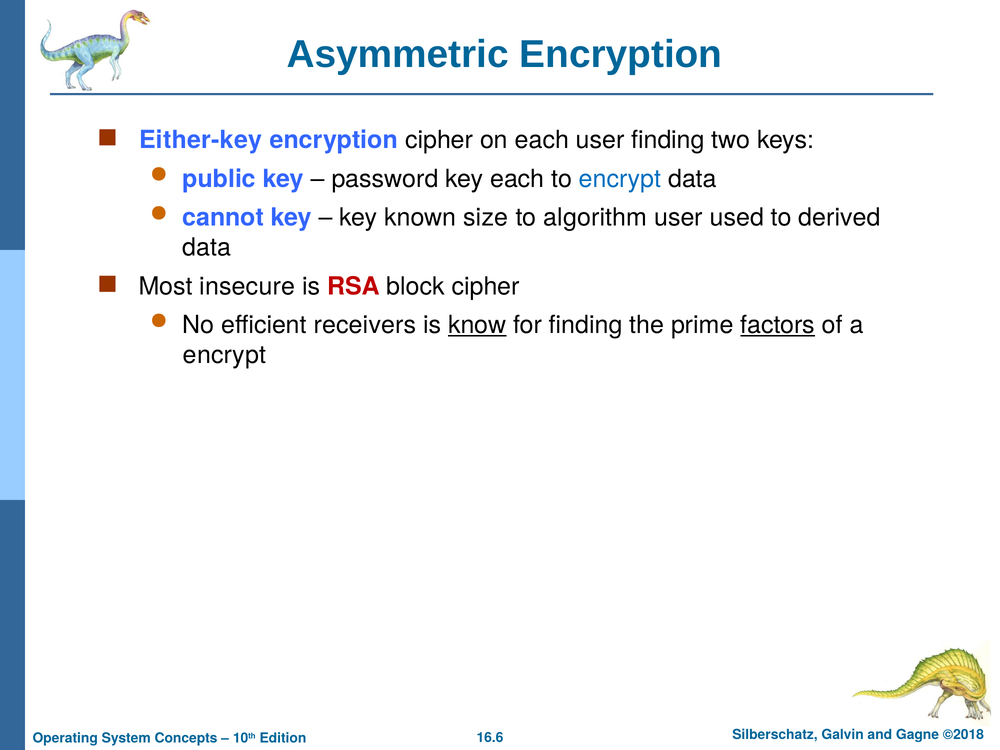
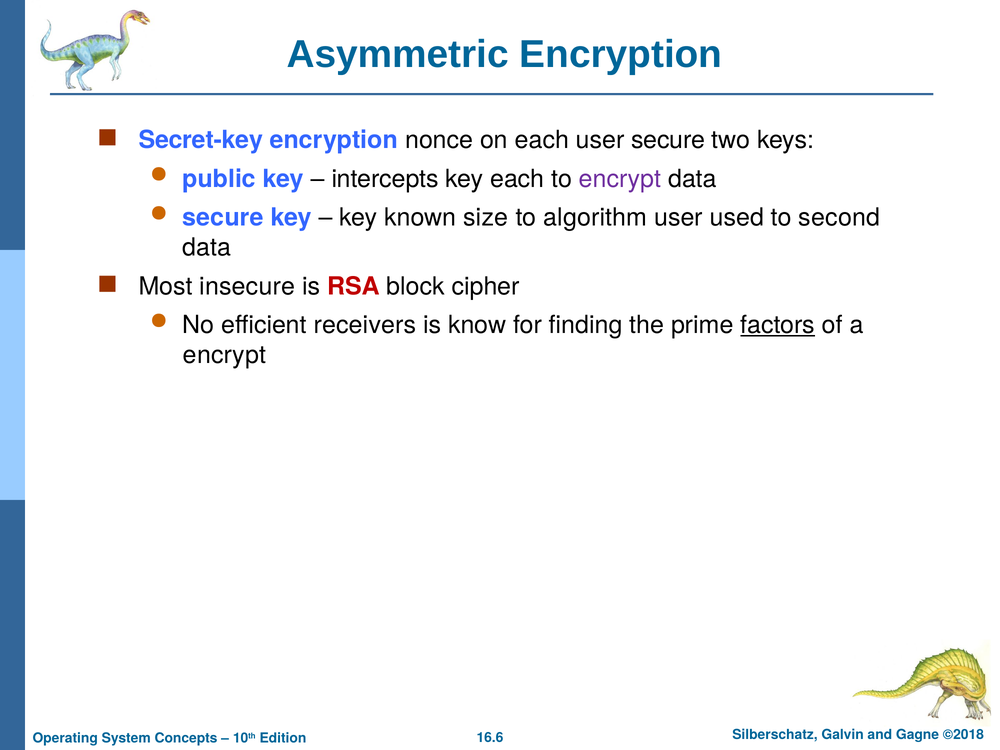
Either-key: Either-key -> Secret-key
encryption cipher: cipher -> nonce
user finding: finding -> secure
password: password -> intercepts
encrypt at (620, 179) colour: blue -> purple
cannot at (223, 218): cannot -> secure
derived: derived -> second
know underline: present -> none
